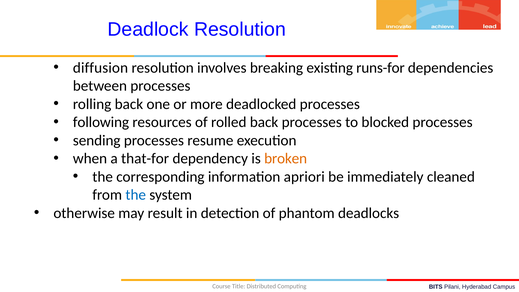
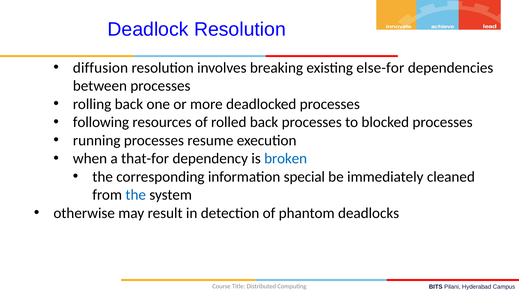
runs-for: runs-for -> else-for
sending: sending -> running
broken colour: orange -> blue
apriori: apriori -> special
